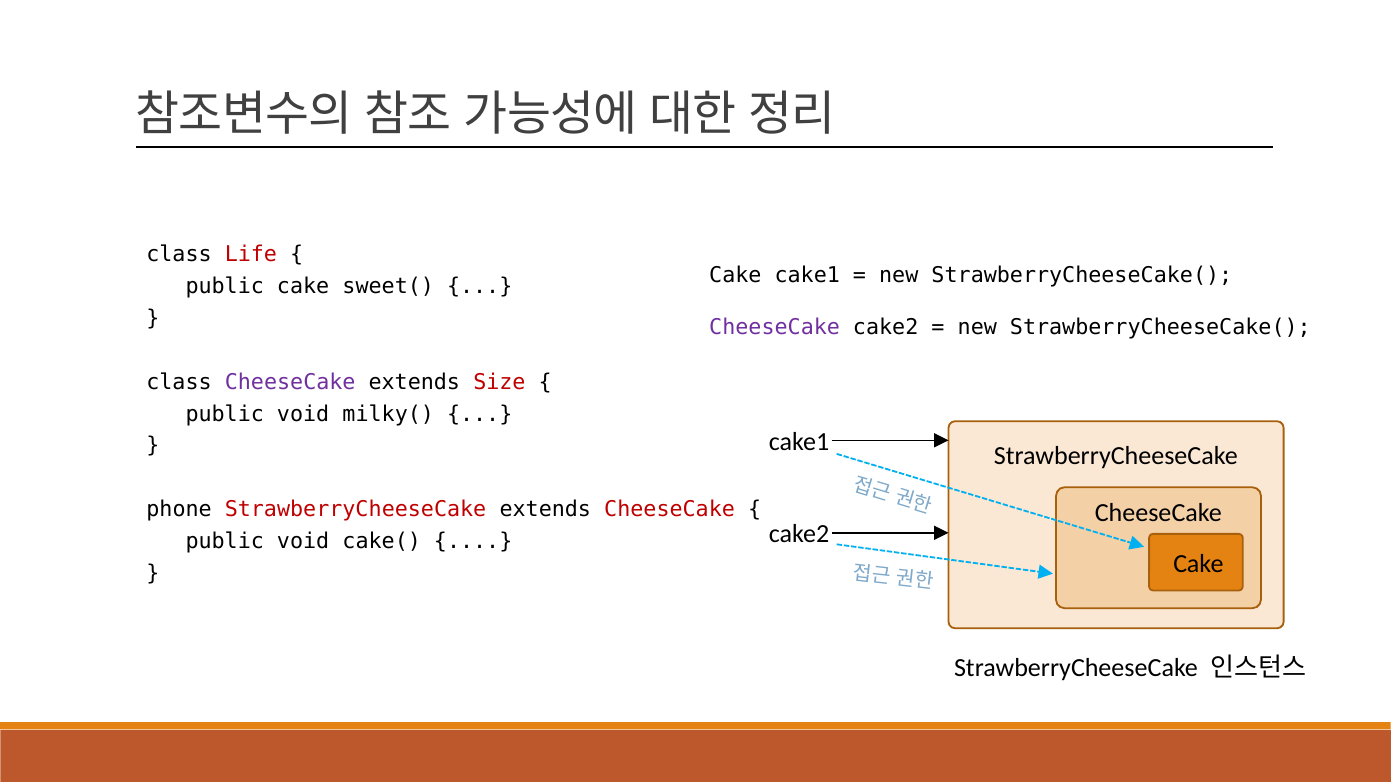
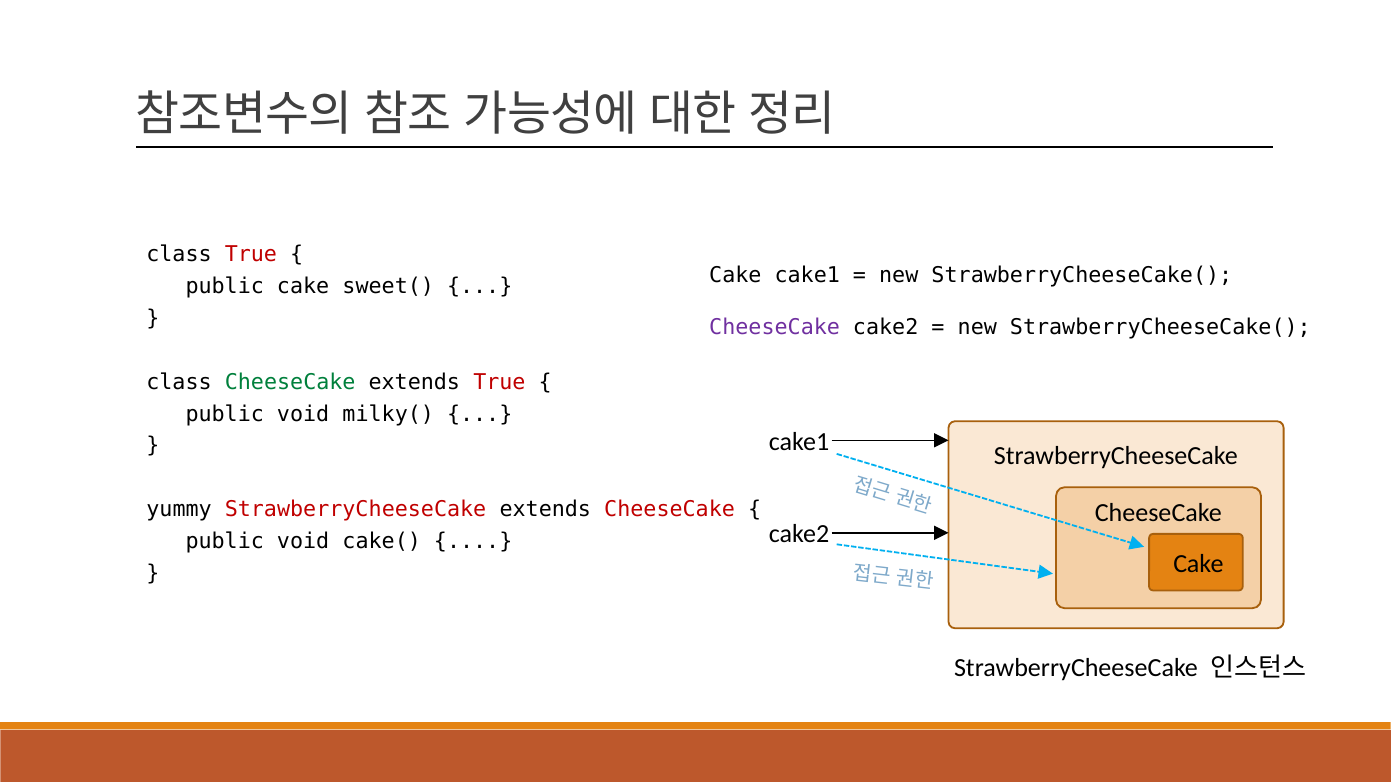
class Life: Life -> True
CheeseCake at (290, 382) colour: purple -> green
extends Size: Size -> True
phone: phone -> yummy
